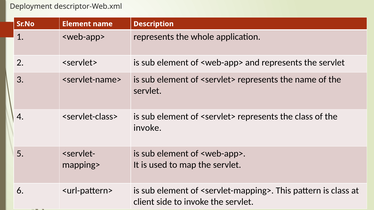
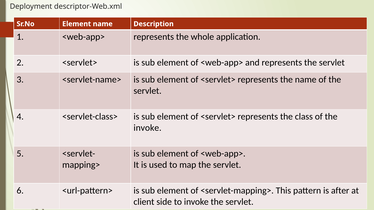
is class: class -> after
